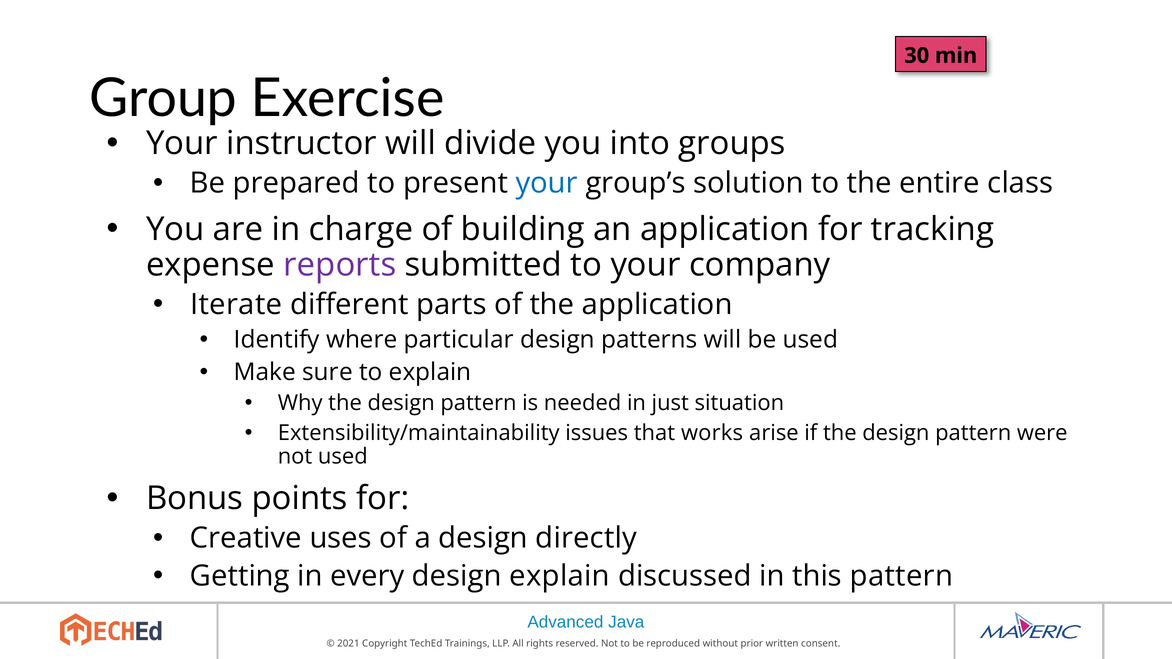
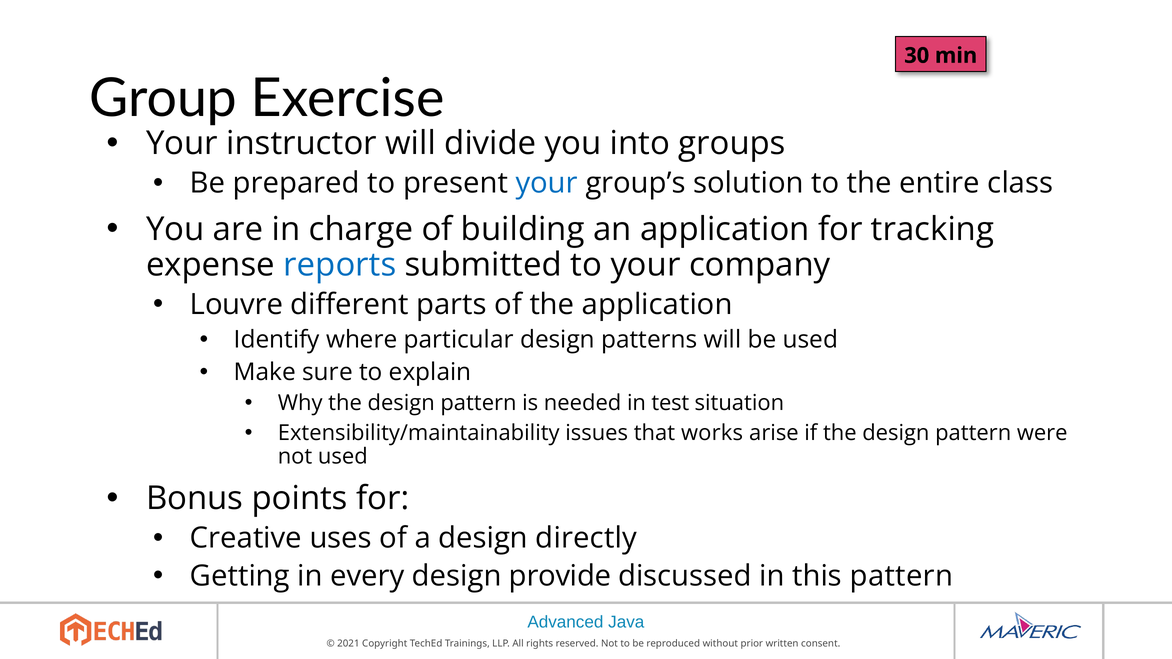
reports colour: purple -> blue
Iterate: Iterate -> Louvre
just: just -> test
design explain: explain -> provide
